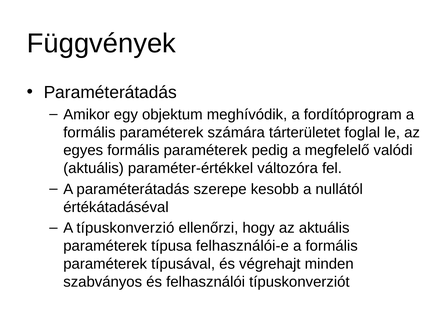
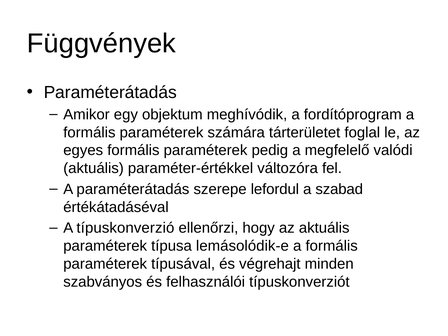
kesobb: kesobb -> lefordul
nullától: nullától -> szabad
felhasználói-e: felhasználói-e -> lemásolódik-e
